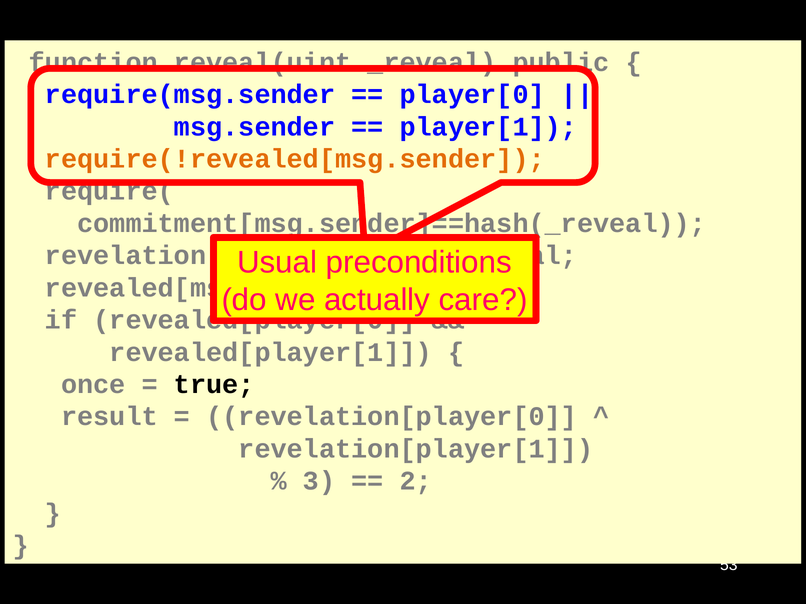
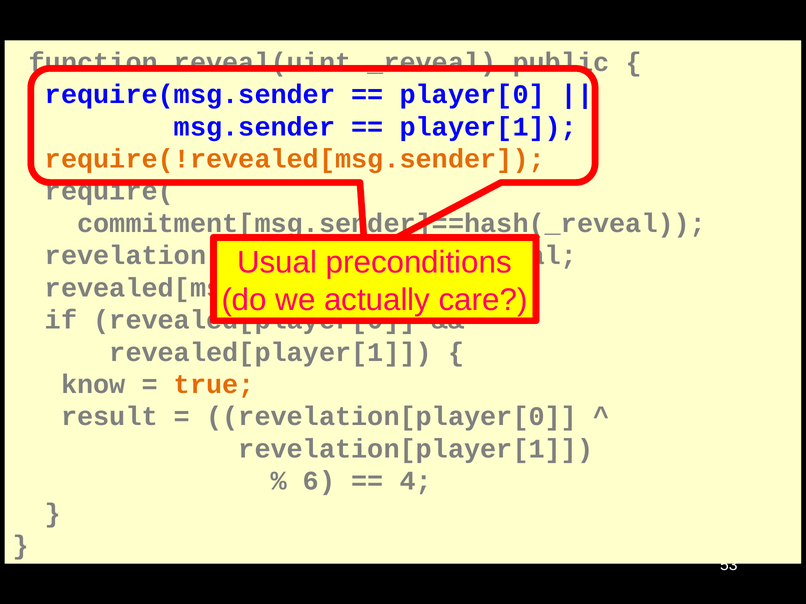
once: once -> know
true at (214, 385) colour: black -> orange
3: 3 -> 6
2: 2 -> 4
